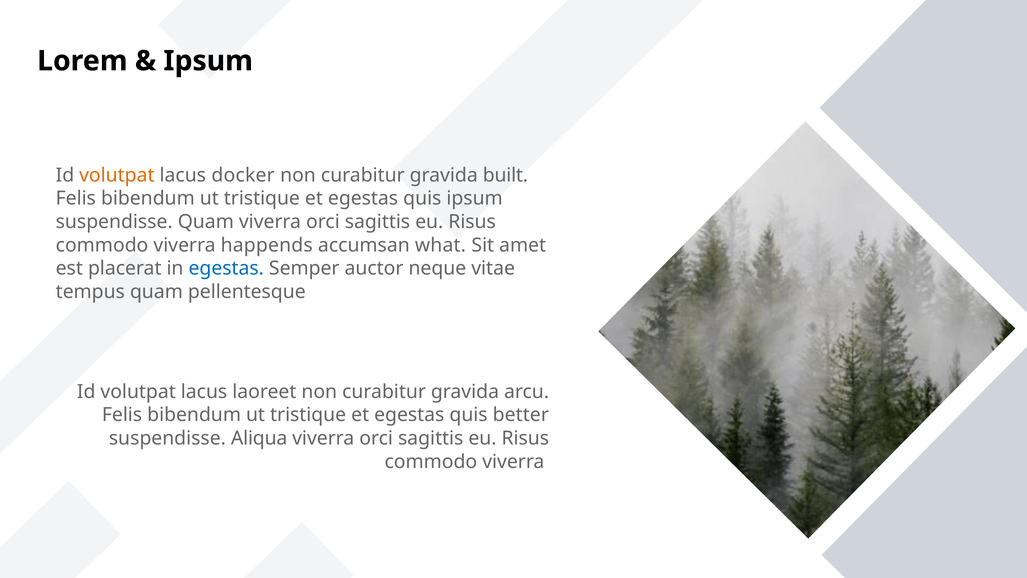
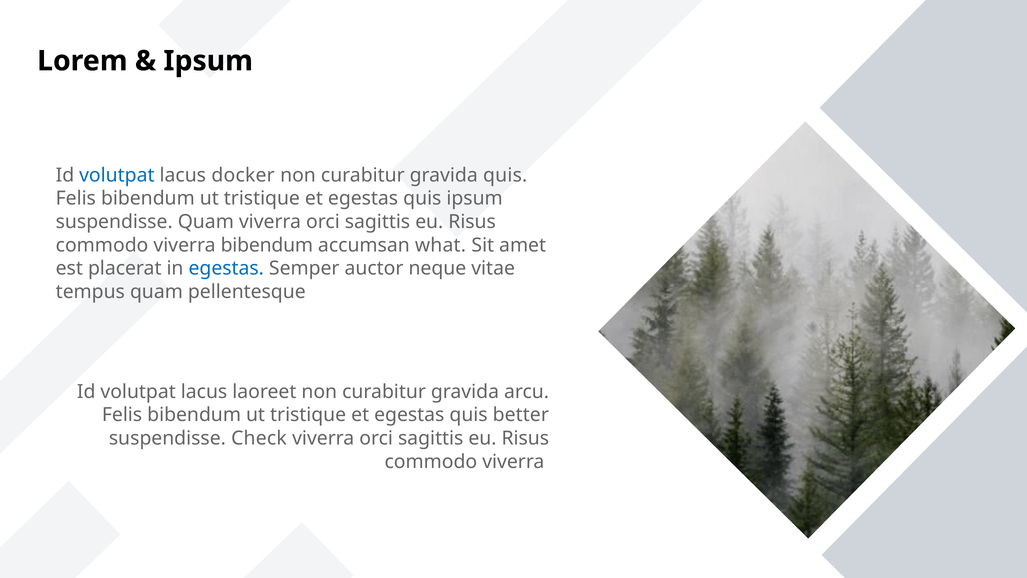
volutpat at (117, 175) colour: orange -> blue
gravida built: built -> quis
viverra happends: happends -> bibendum
Aliqua: Aliqua -> Check
